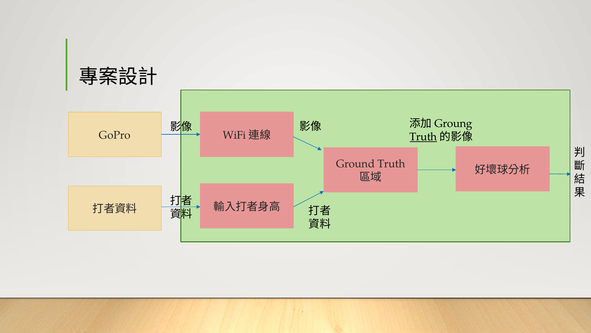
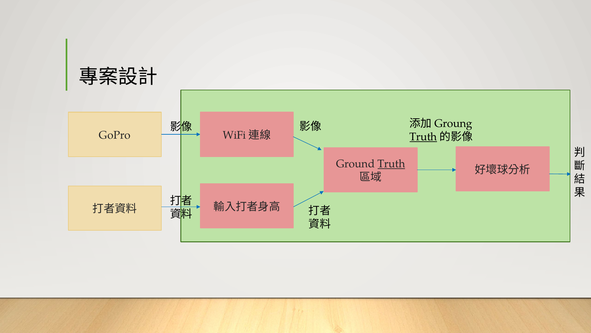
Truth at (391, 164) underline: none -> present
